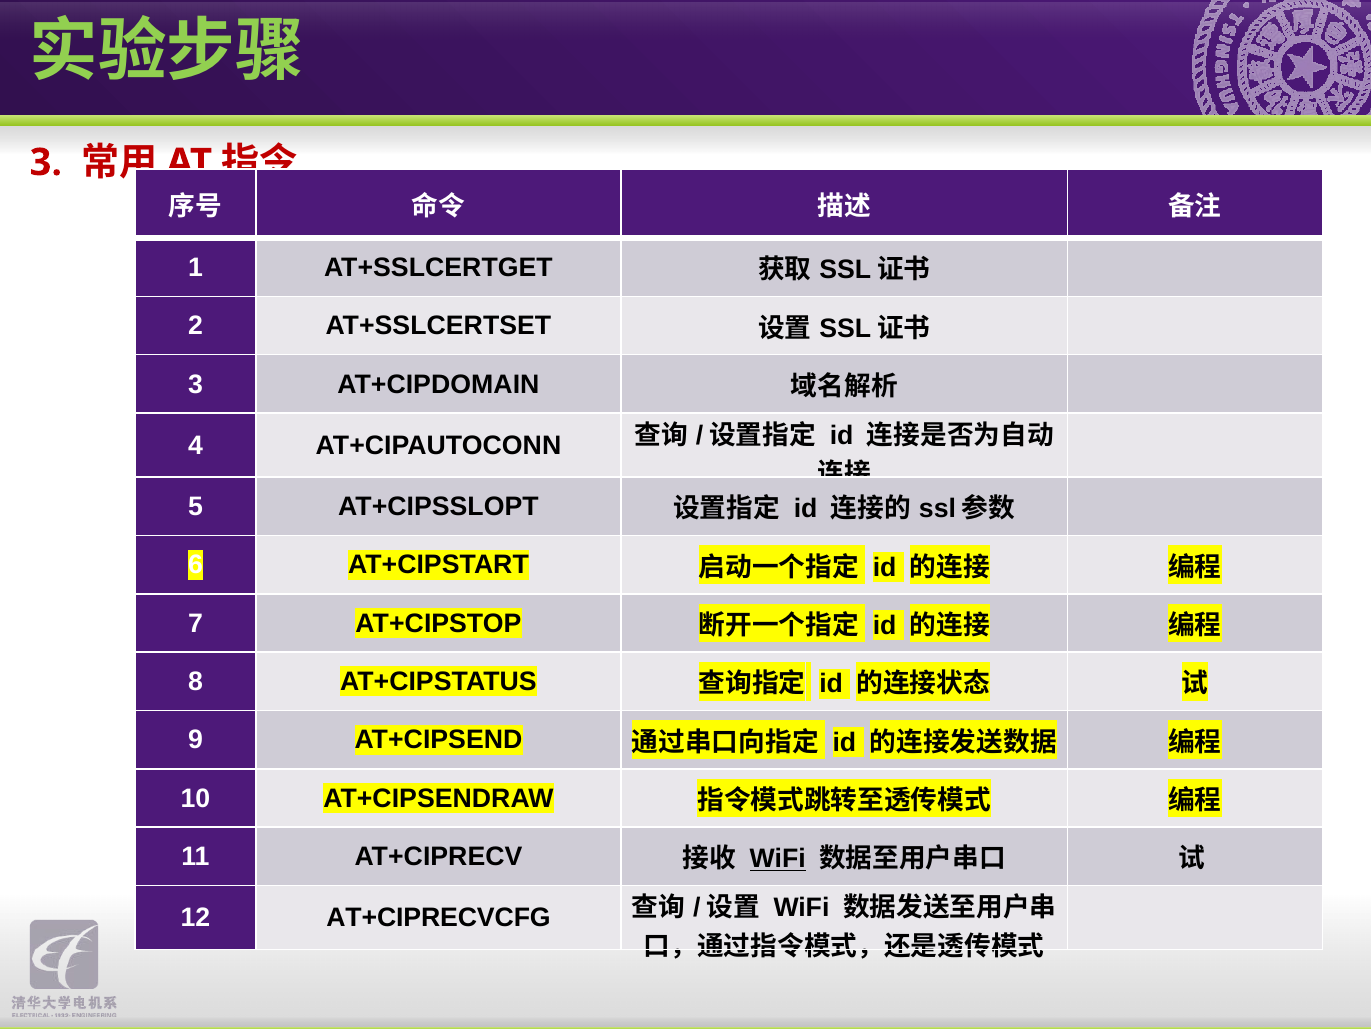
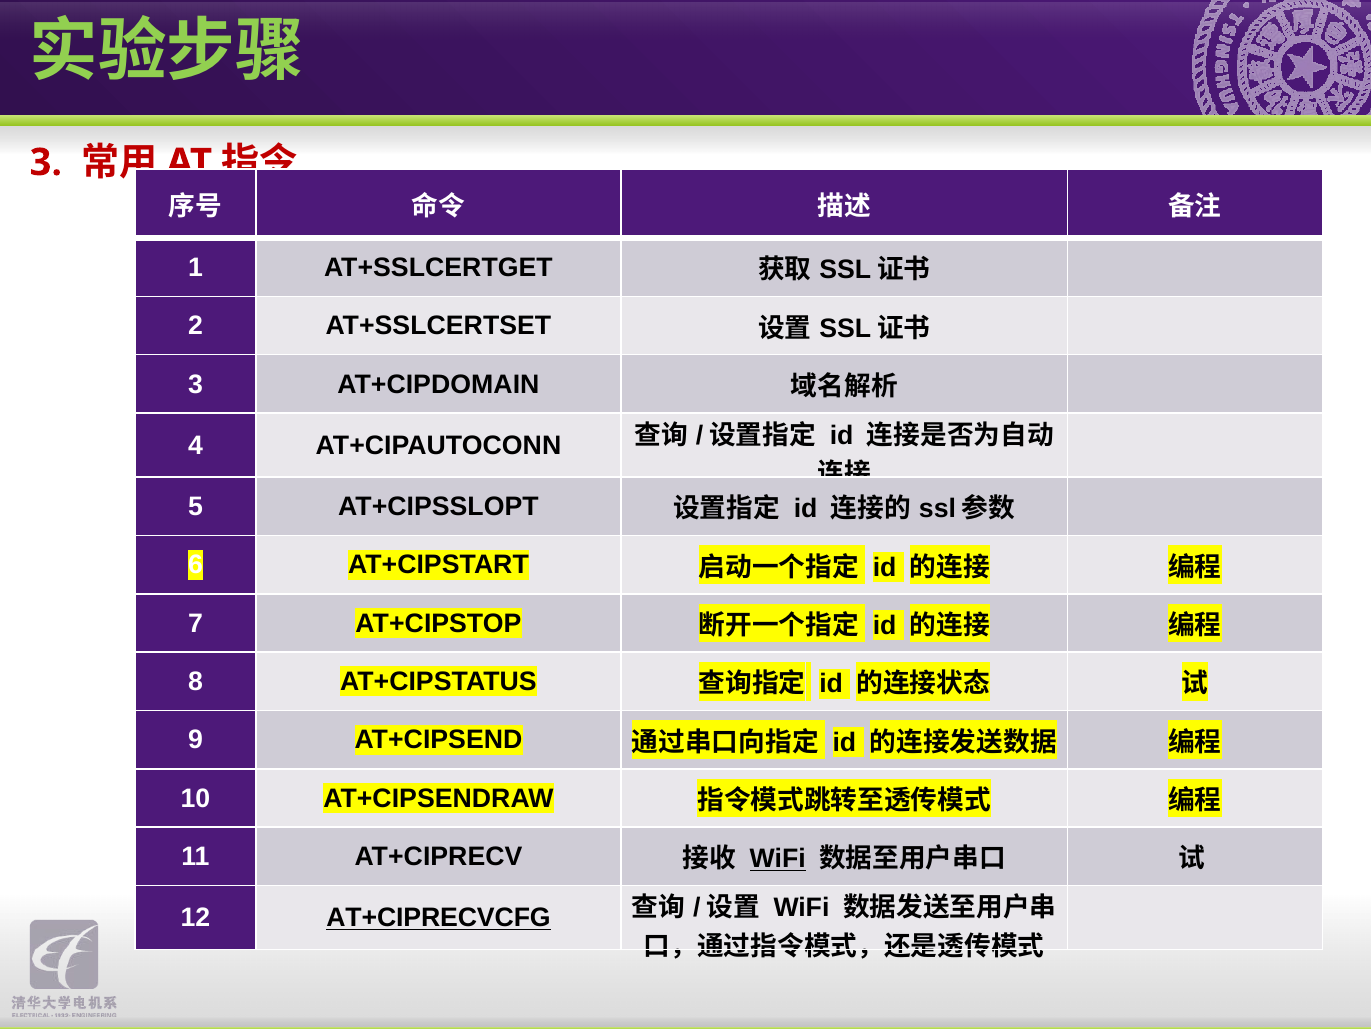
AT+CIPRECVCFG underline: none -> present
